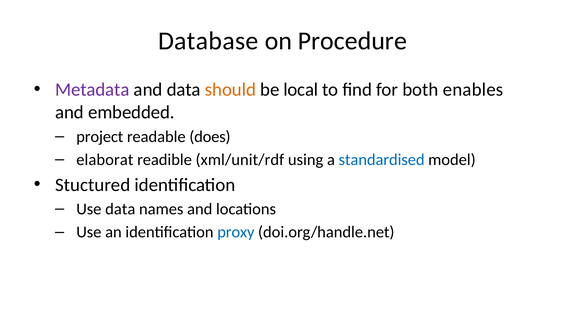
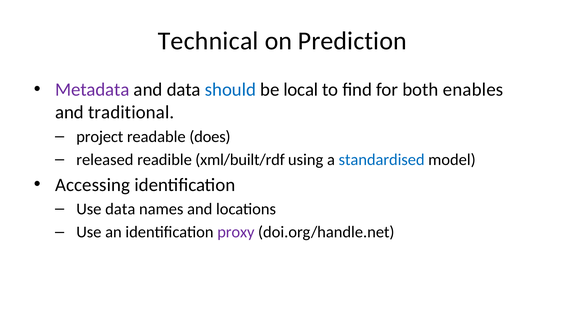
Database: Database -> Technical
Procedure: Procedure -> Prediction
should colour: orange -> blue
embedded: embedded -> traditional
elaborat: elaborat -> released
xml/unit/rdf: xml/unit/rdf -> xml/built/rdf
Stuctured: Stuctured -> Accessing
proxy colour: blue -> purple
